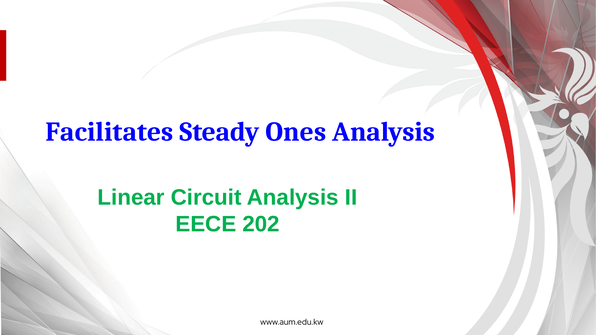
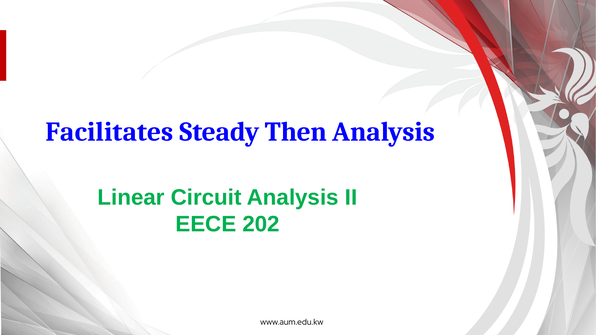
Ones: Ones -> Then
